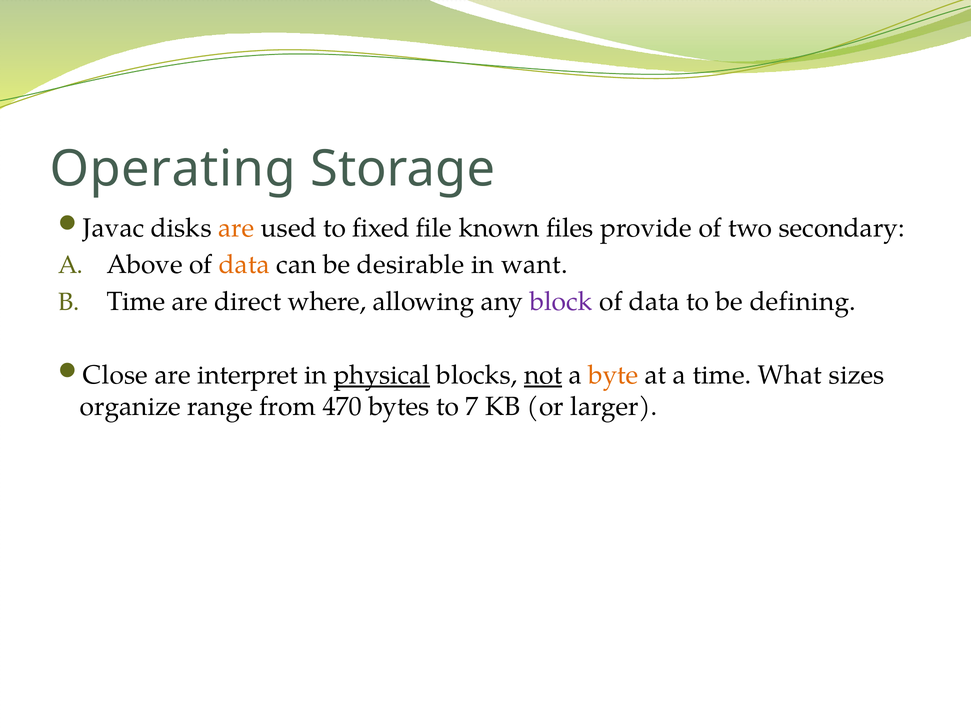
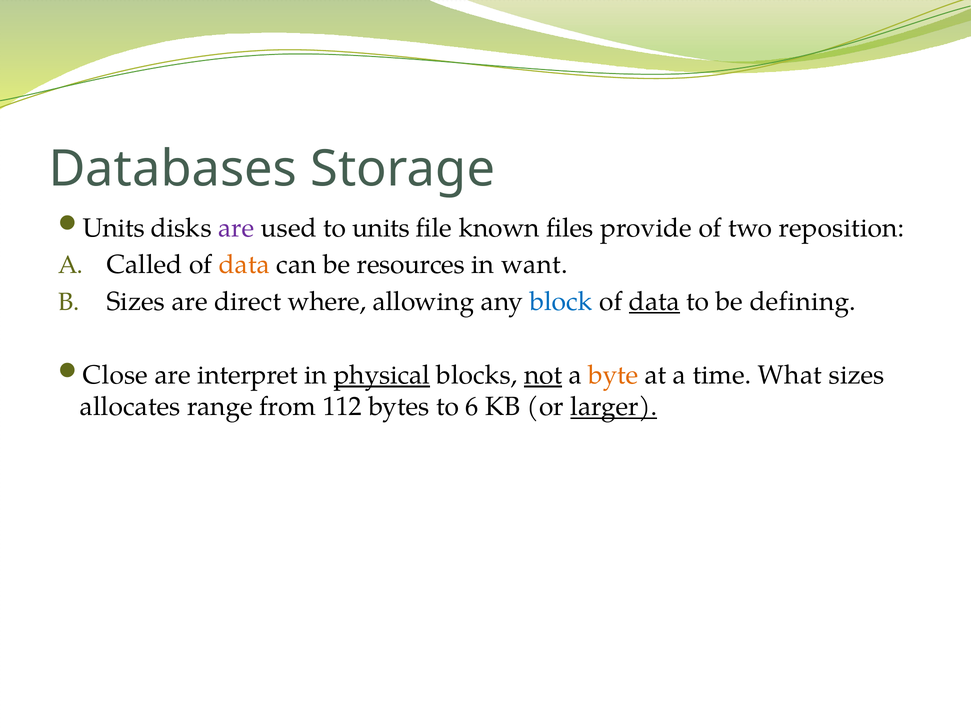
Operating: Operating -> Databases
Javac at (114, 228): Javac -> Units
are at (236, 228) colour: orange -> purple
to fixed: fixed -> units
secondary: secondary -> reposition
Above: Above -> Called
desirable: desirable -> resources
Time at (136, 302): Time -> Sizes
block colour: purple -> blue
data at (654, 302) underline: none -> present
organize: organize -> allocates
470: 470 -> 112
7: 7 -> 6
larger underline: none -> present
